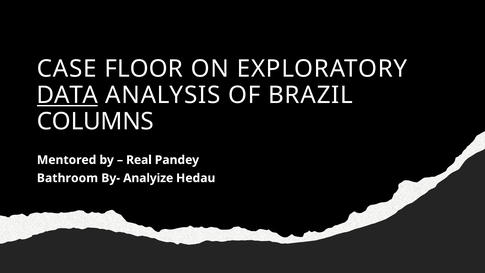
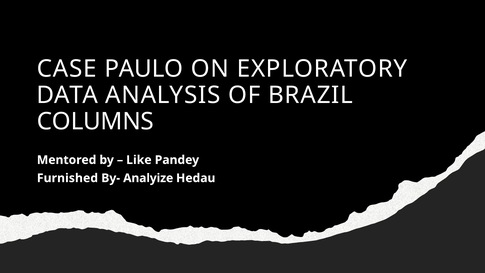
FLOOR: FLOOR -> PAULO
DATA underline: present -> none
Real: Real -> Like
Bathroom: Bathroom -> Furnished
